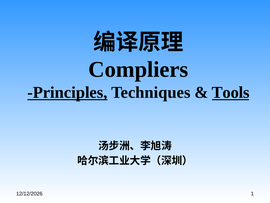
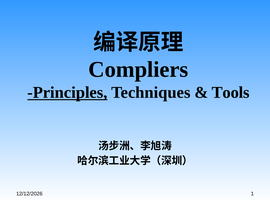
Tools underline: present -> none
